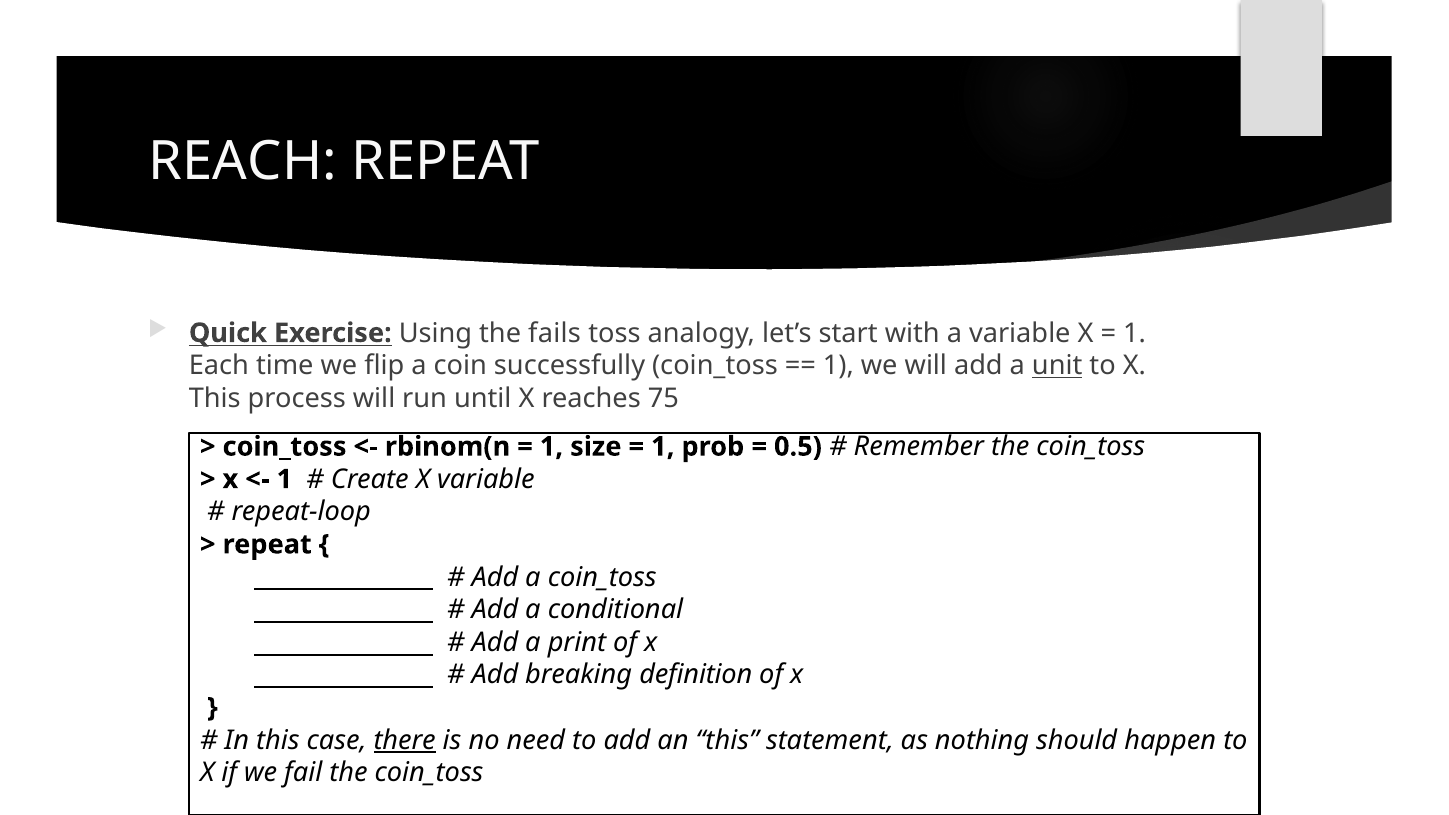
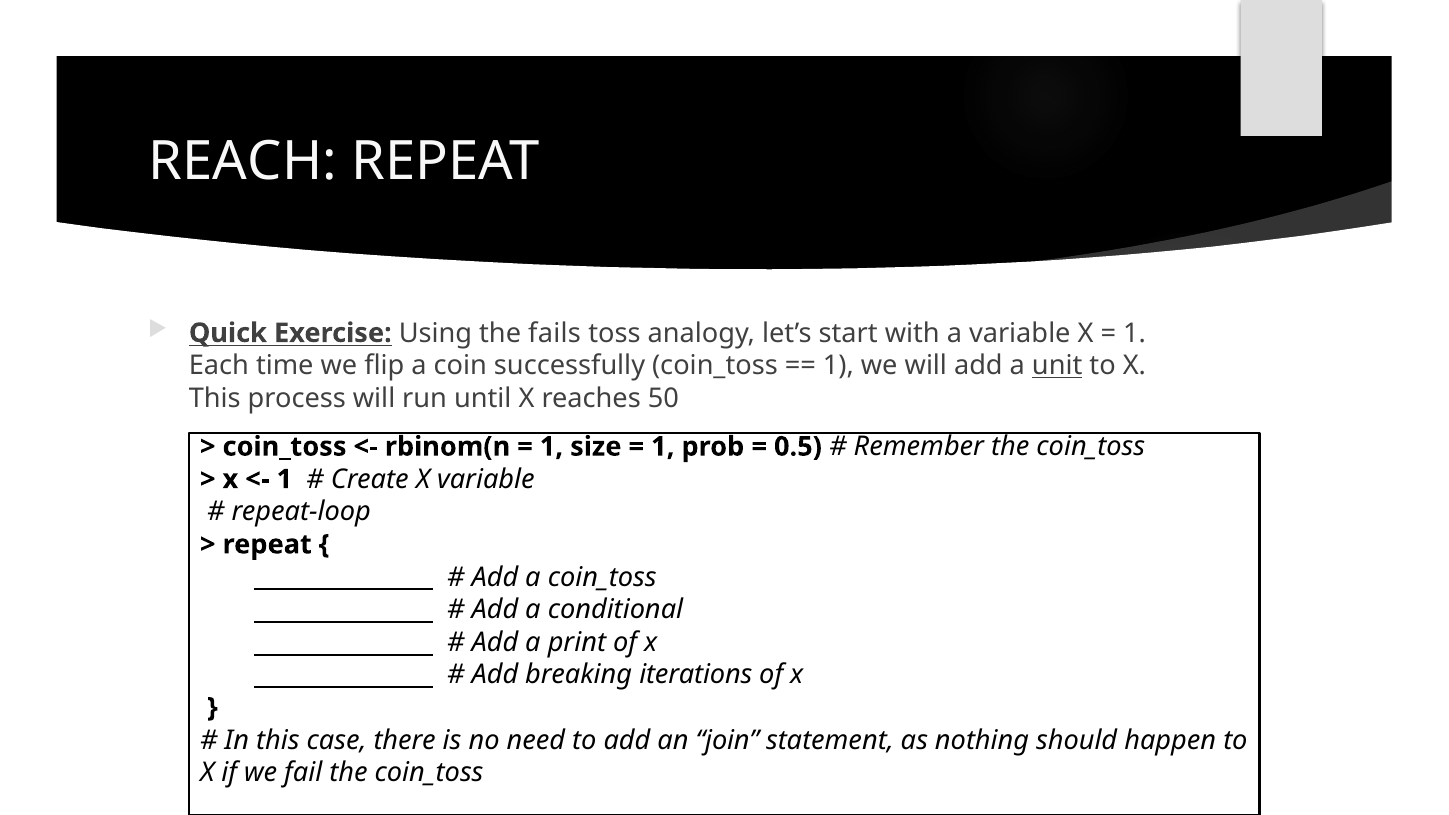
75: 75 -> 50
definition: definition -> iterations
there underline: present -> none
an this: this -> join
